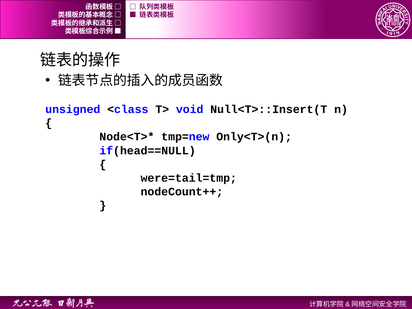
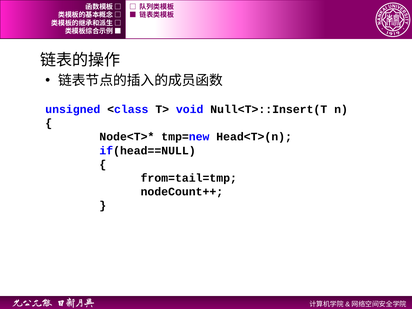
Only<T>(n: Only<T>(n -> Head<T>(n
were=tail=tmp: were=tail=tmp -> from=tail=tmp
